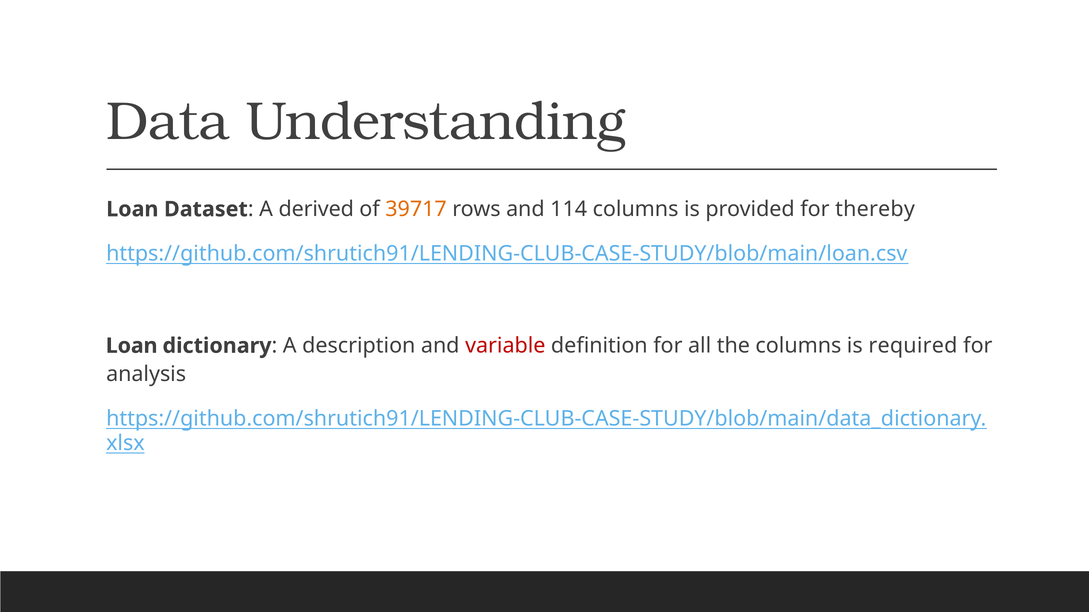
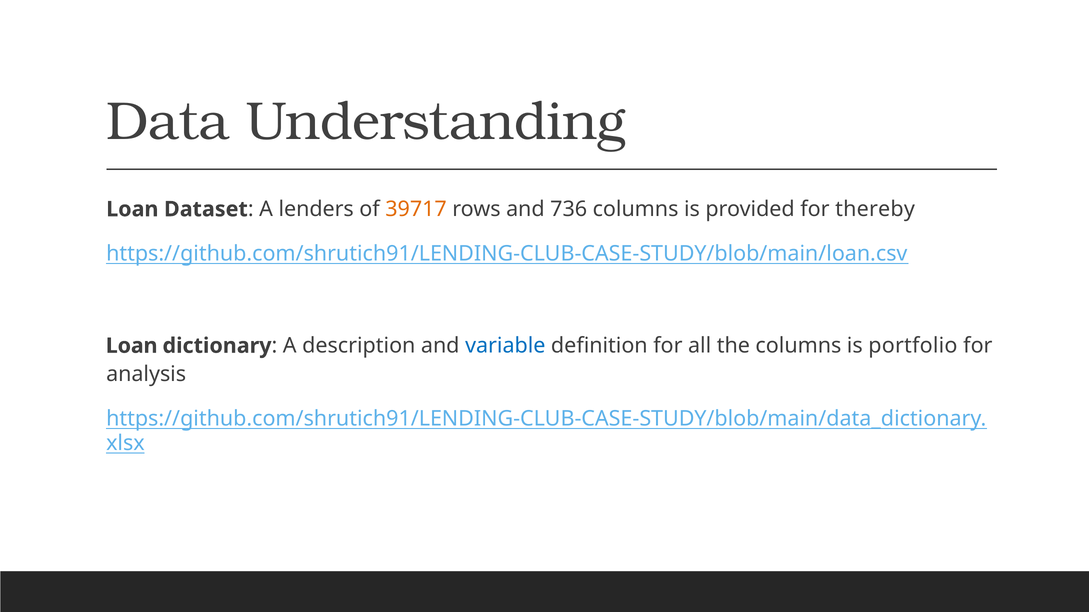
derived: derived -> lenders
114: 114 -> 736
variable colour: red -> blue
required: required -> portfolio
